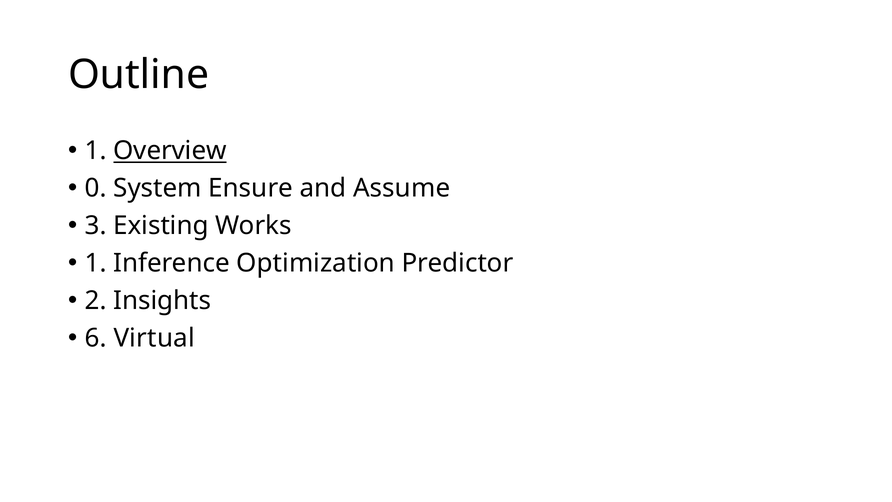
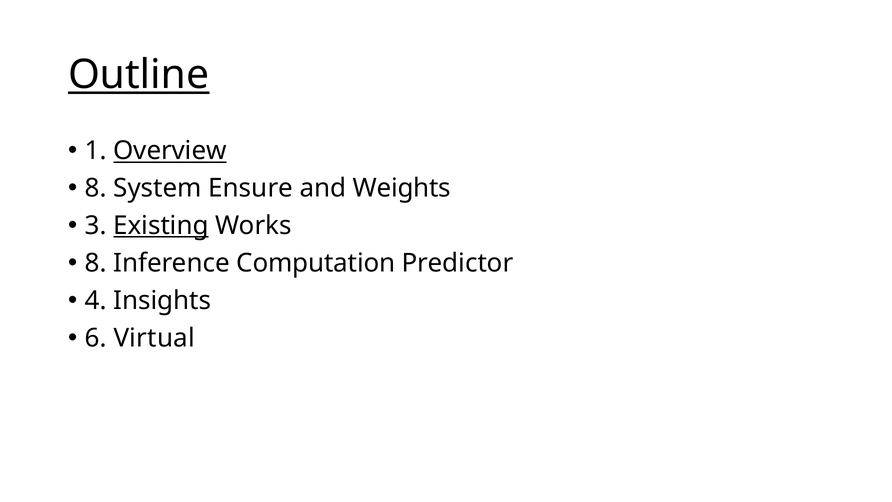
Outline underline: none -> present
0 at (96, 188): 0 -> 8
Assume: Assume -> Weights
Existing underline: none -> present
1 at (96, 263): 1 -> 8
Optimization: Optimization -> Computation
2: 2 -> 4
